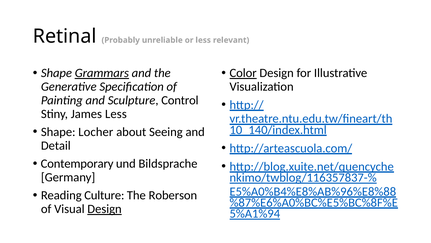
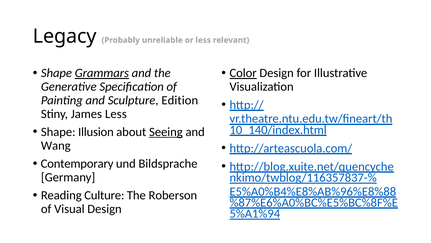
Retinal: Retinal -> Legacy
Control: Control -> Edition
Locher: Locher -> Illusion
Seeing underline: none -> present
Detail: Detail -> Wang
Design at (105, 209) underline: present -> none
